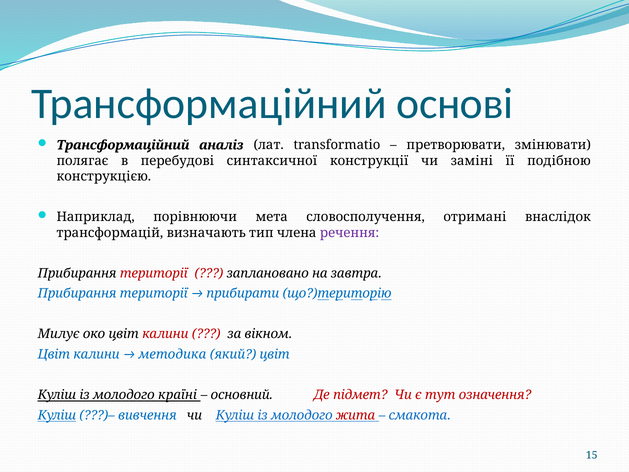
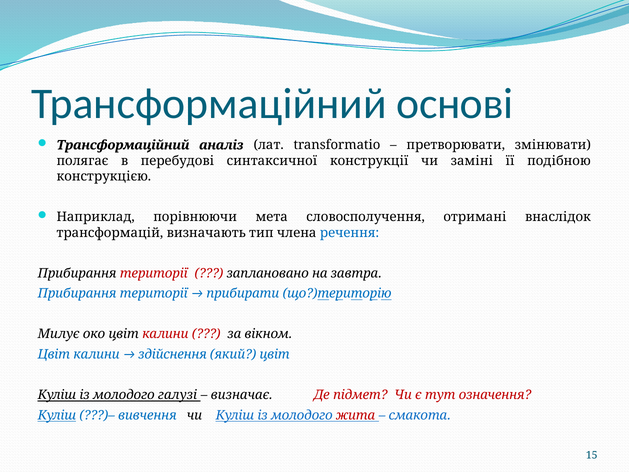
речення colour: purple -> blue
методика: методика -> здійснення
країні: країні -> галузі
основний: основний -> визначає
